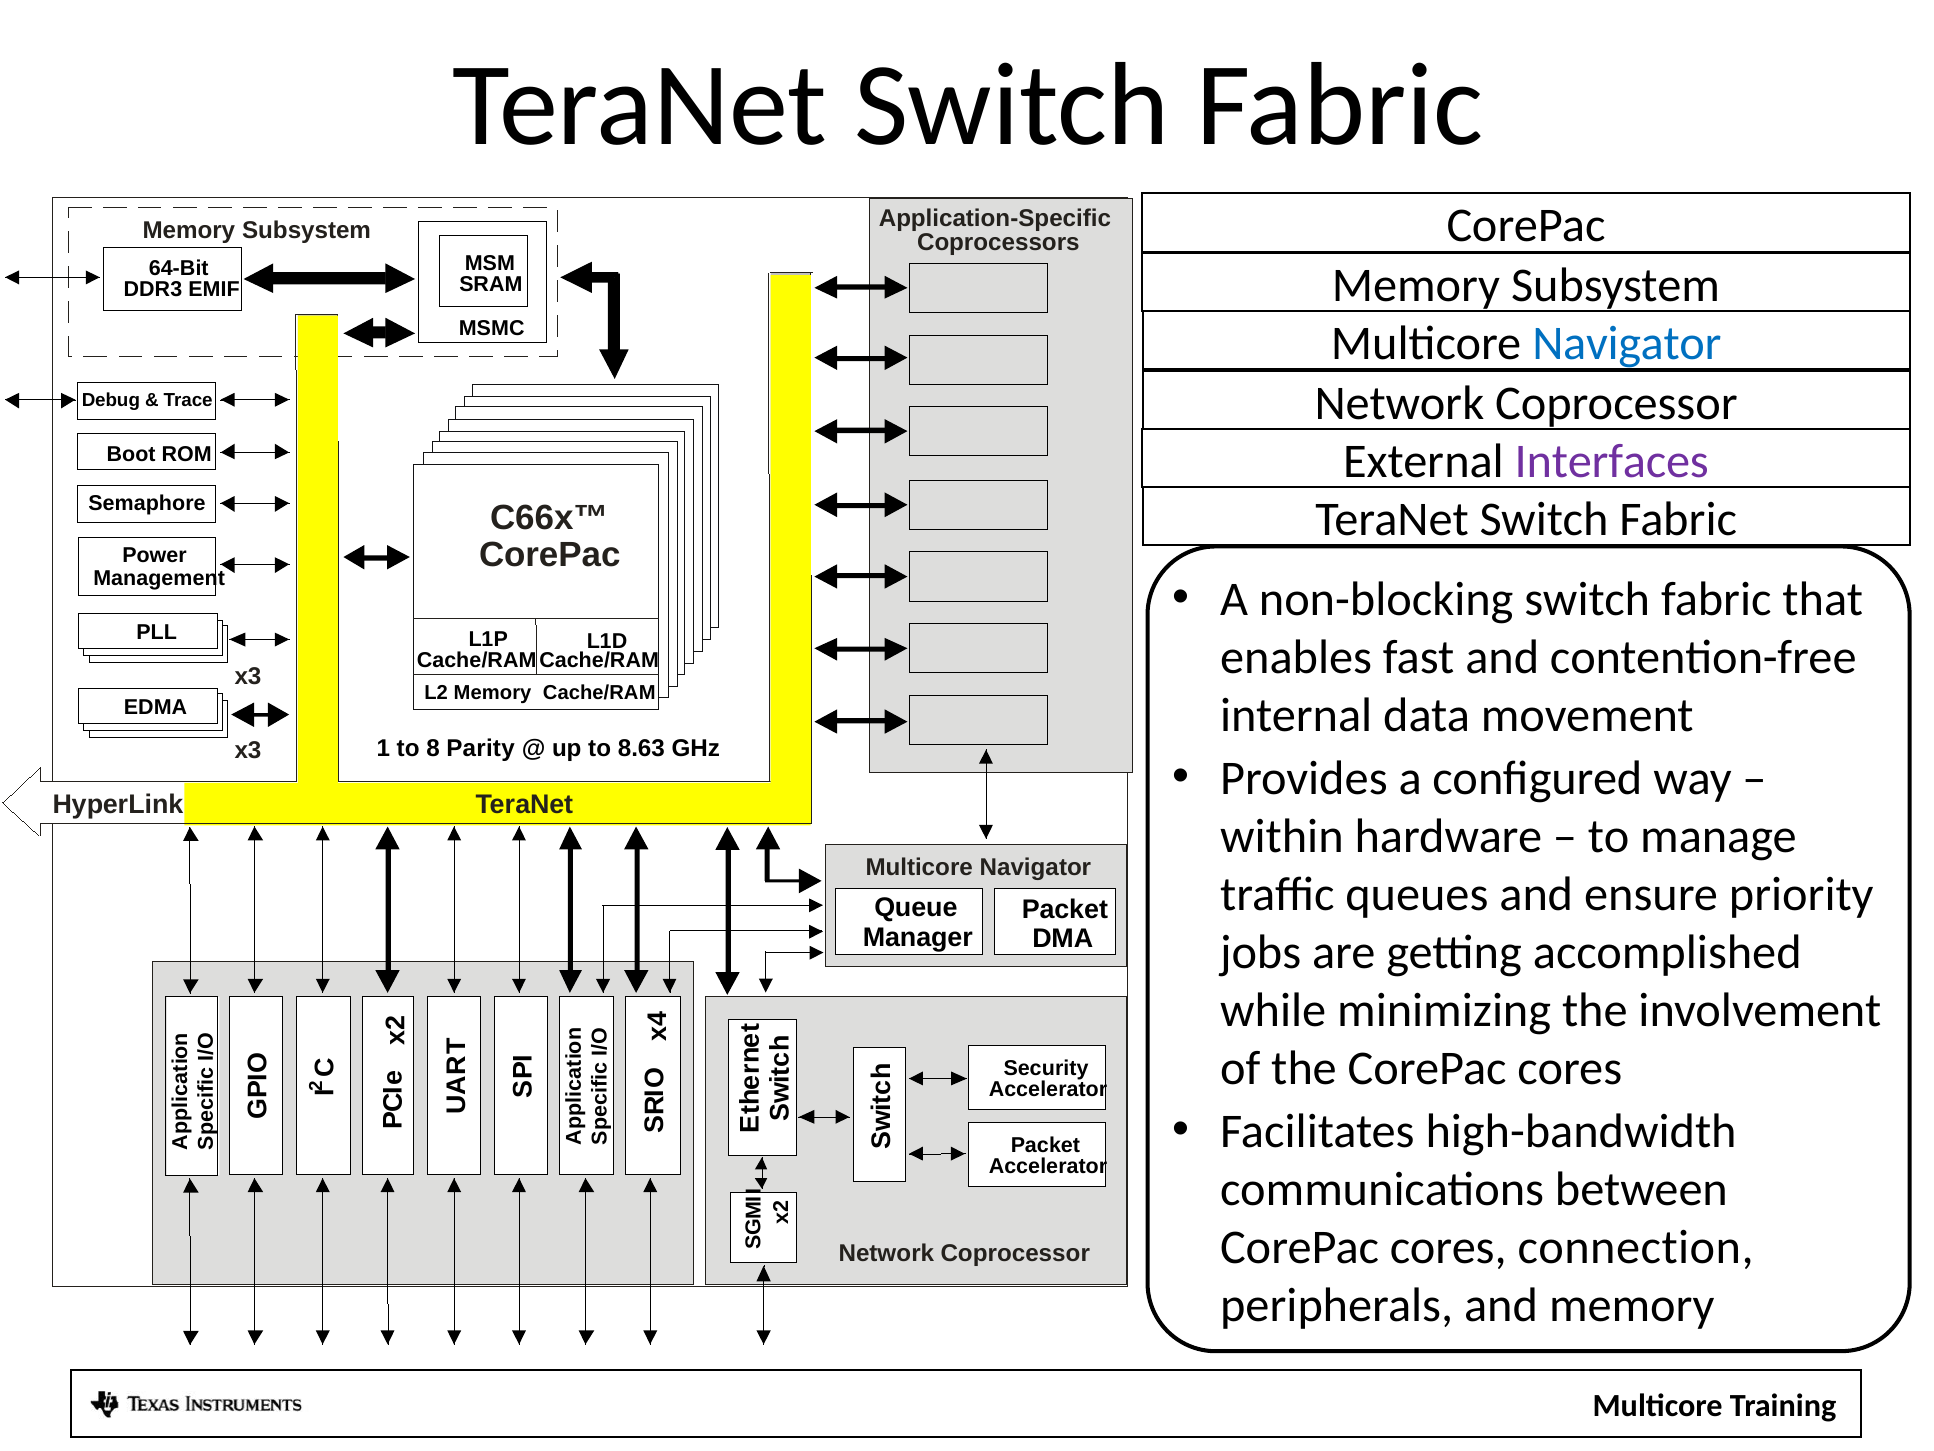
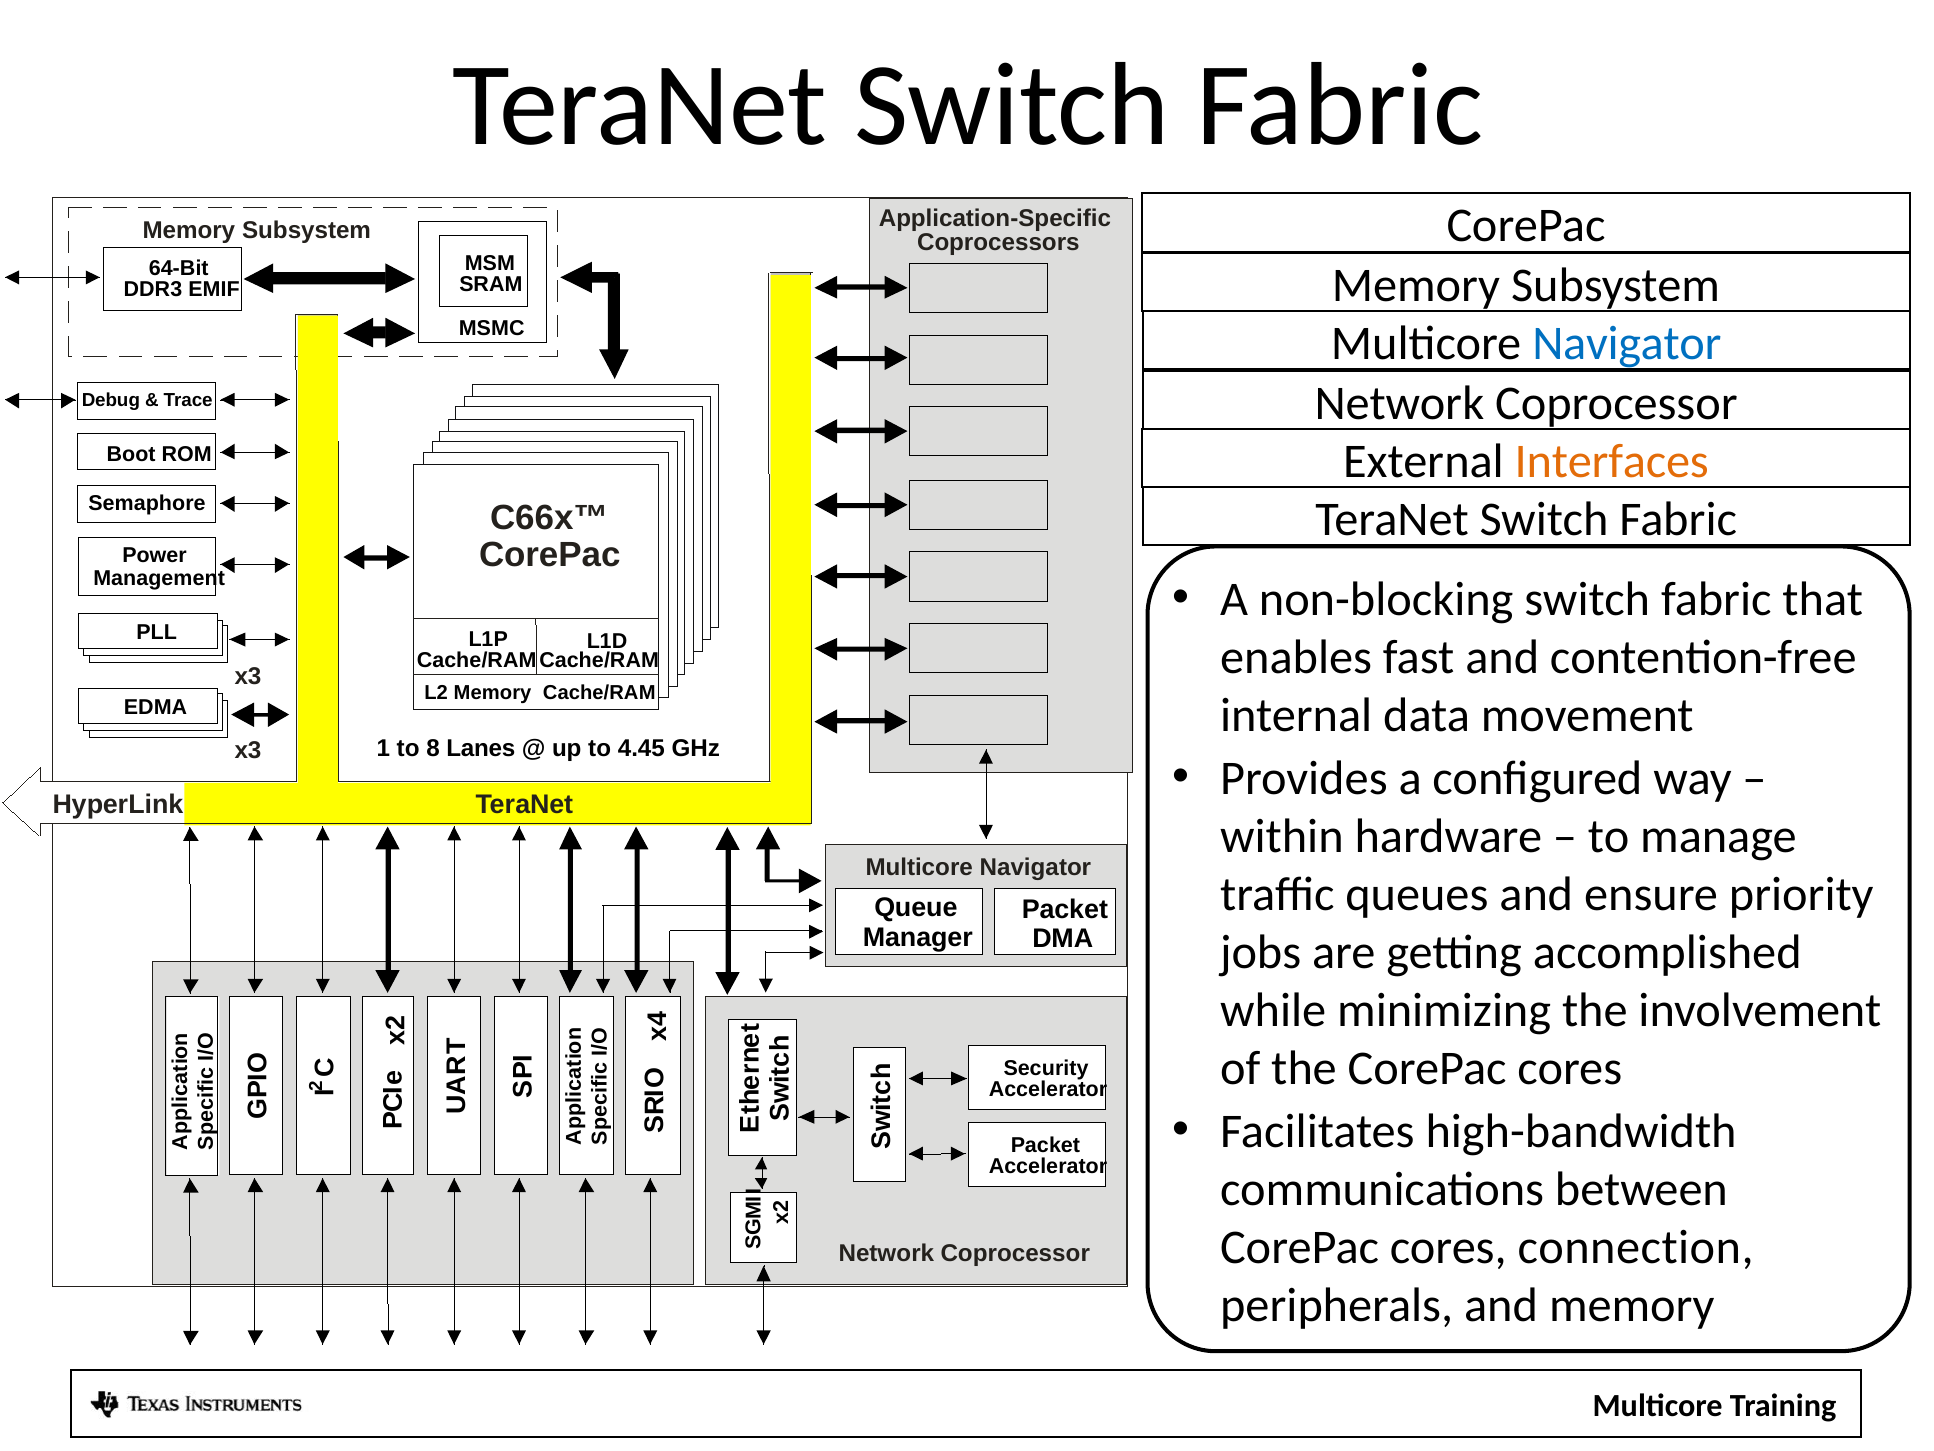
Interfaces colour: purple -> orange
Parity: Parity -> Lanes
8.63: 8.63 -> 4.45
